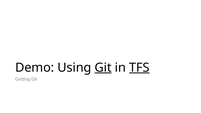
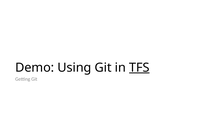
Git at (103, 68) underline: present -> none
